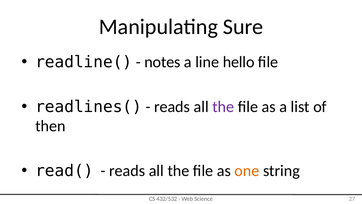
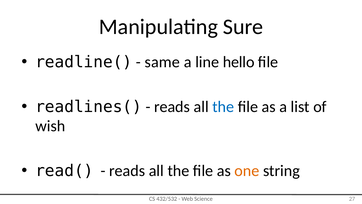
notes: notes -> same
the at (223, 107) colour: purple -> blue
then: then -> wish
